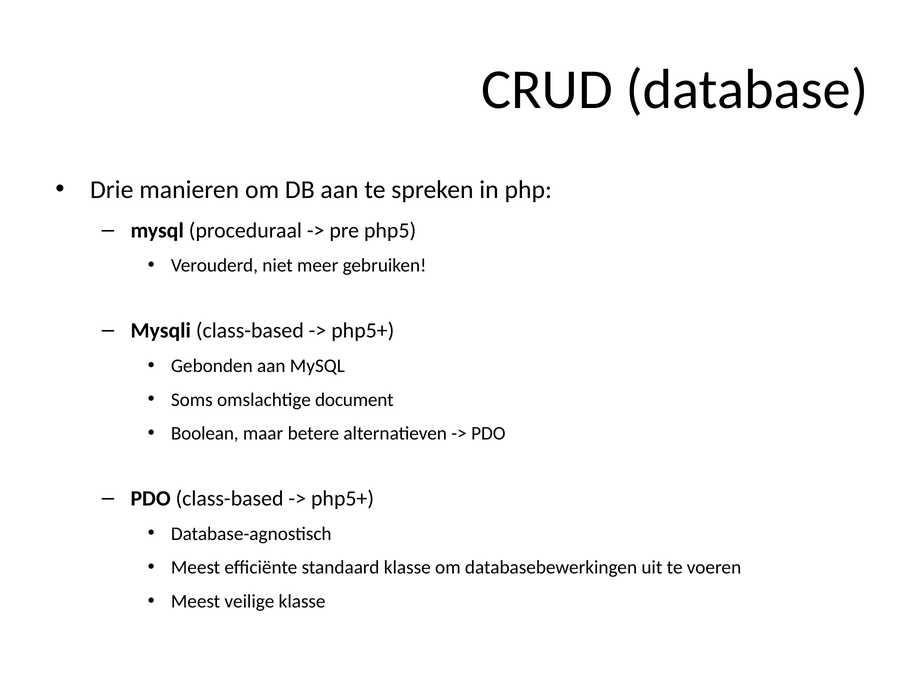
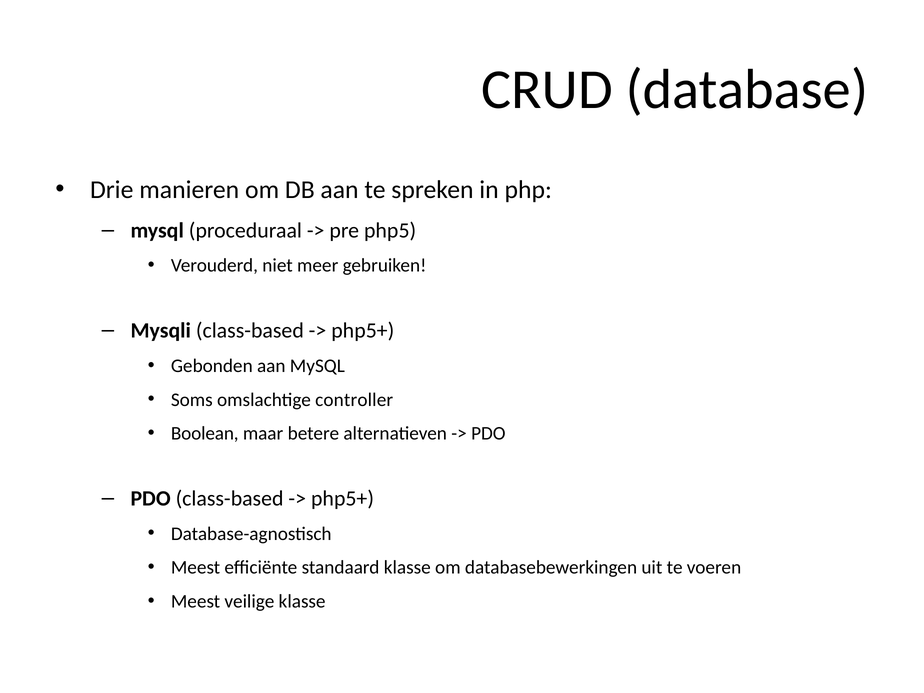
document: document -> controller
